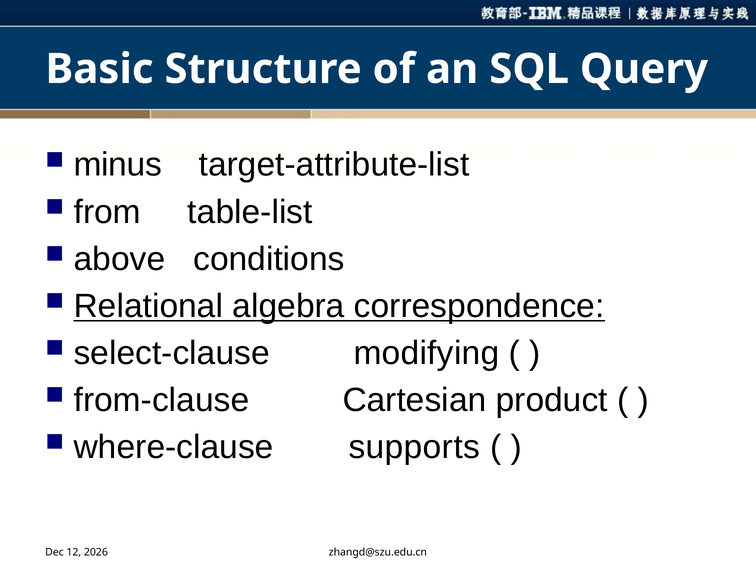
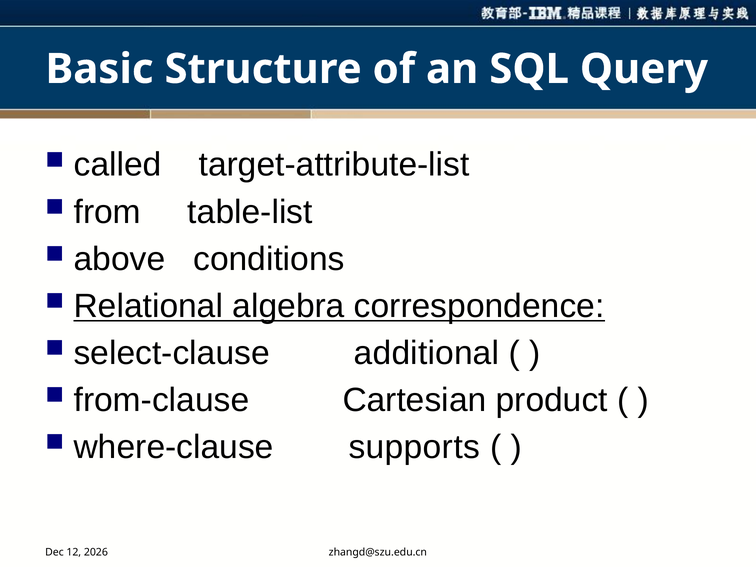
minus: minus -> called
modifying: modifying -> additional
